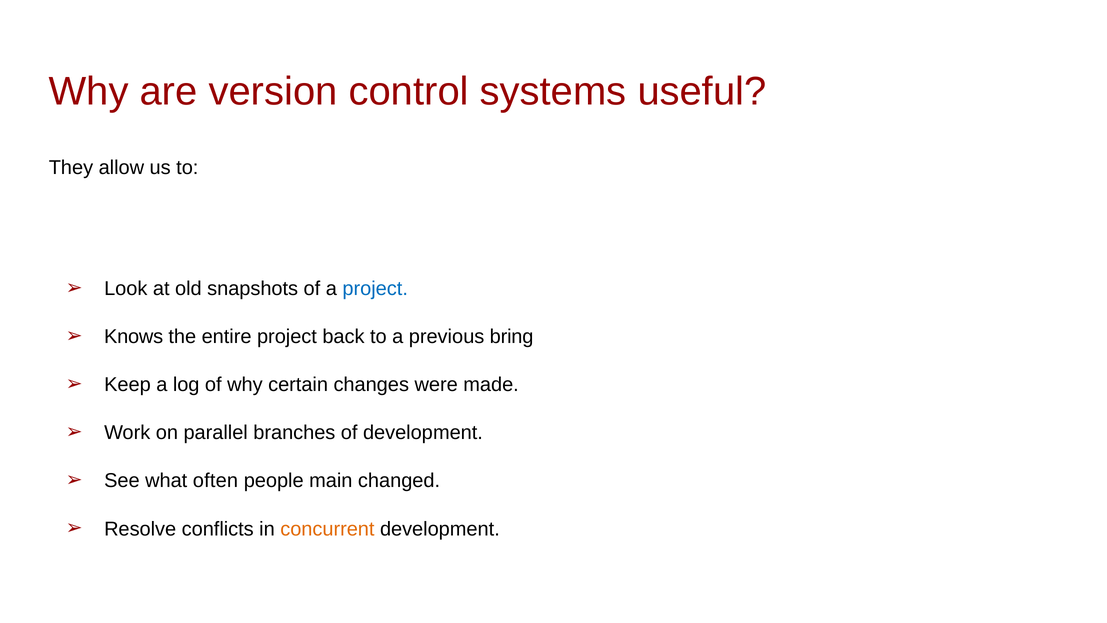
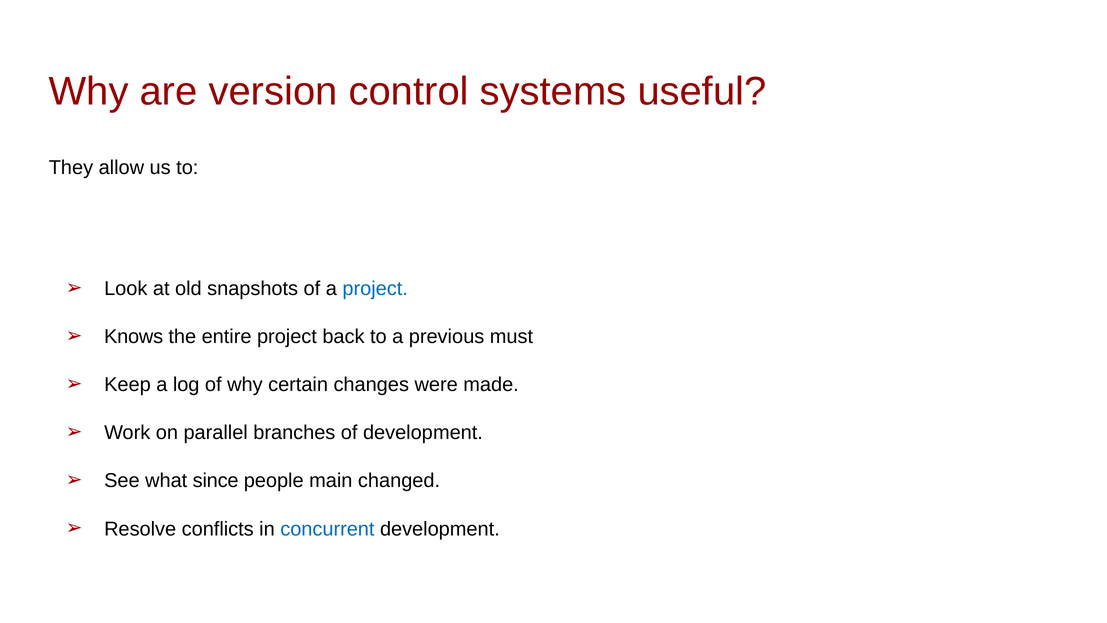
bring: bring -> must
often: often -> since
concurrent colour: orange -> blue
